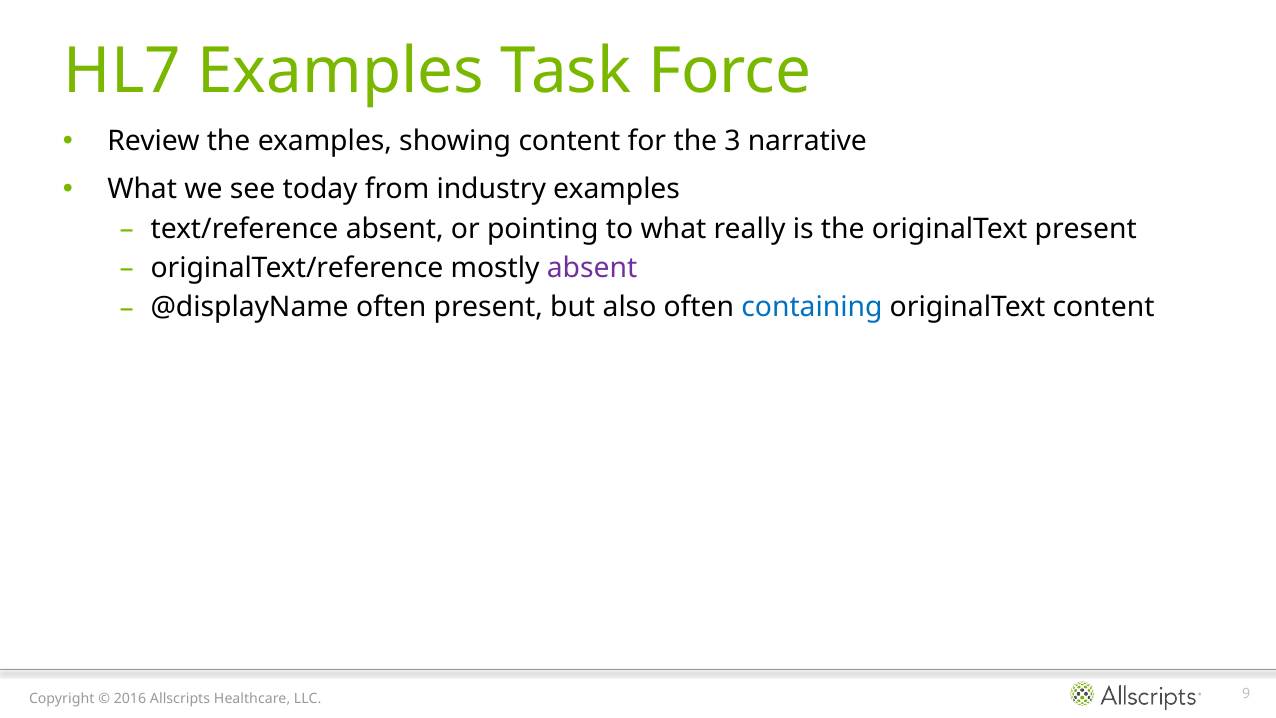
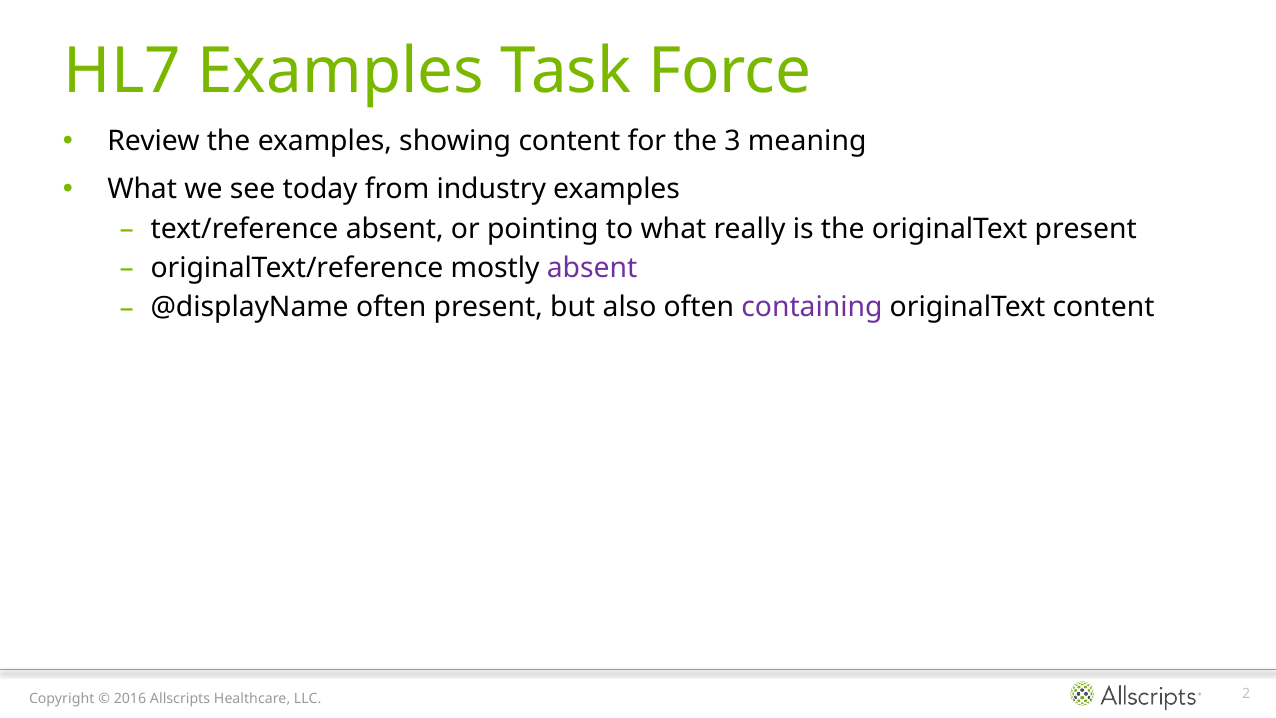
narrative: narrative -> meaning
containing colour: blue -> purple
9: 9 -> 2
